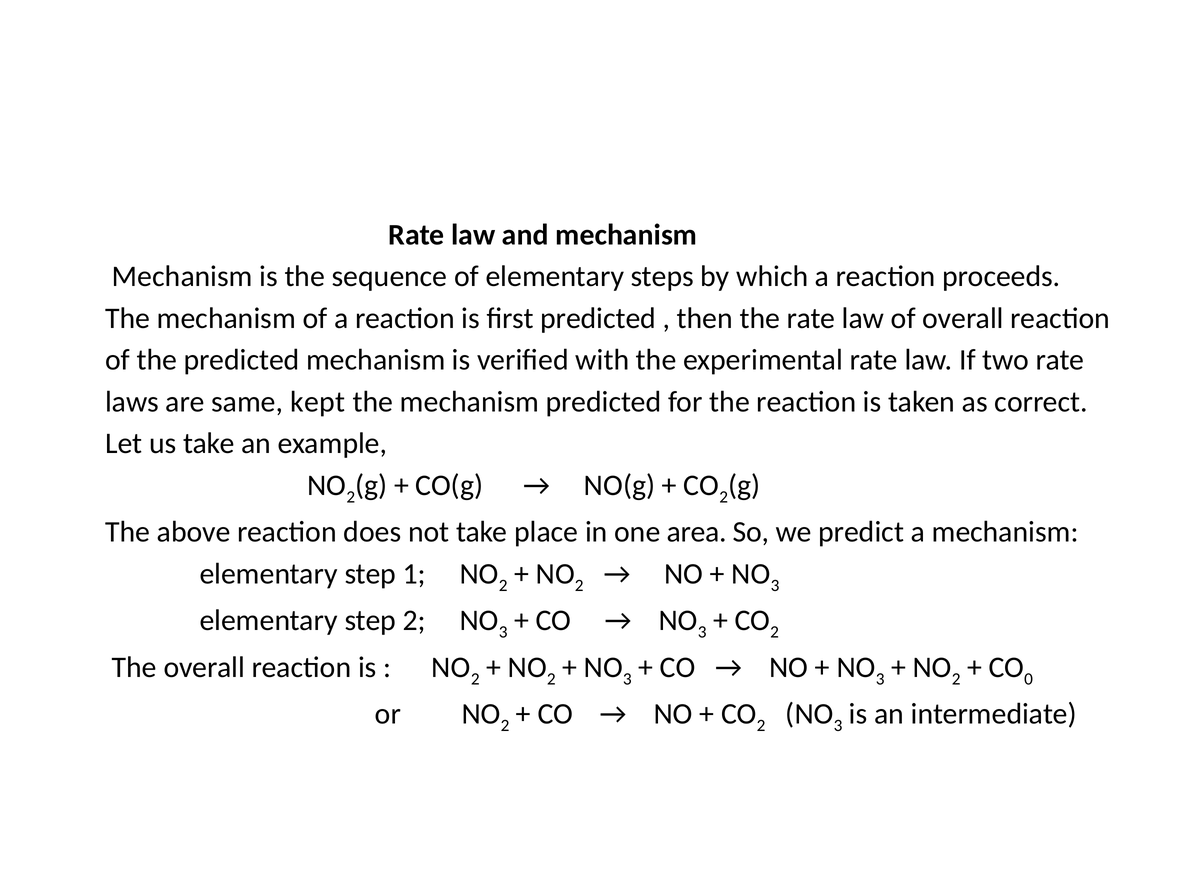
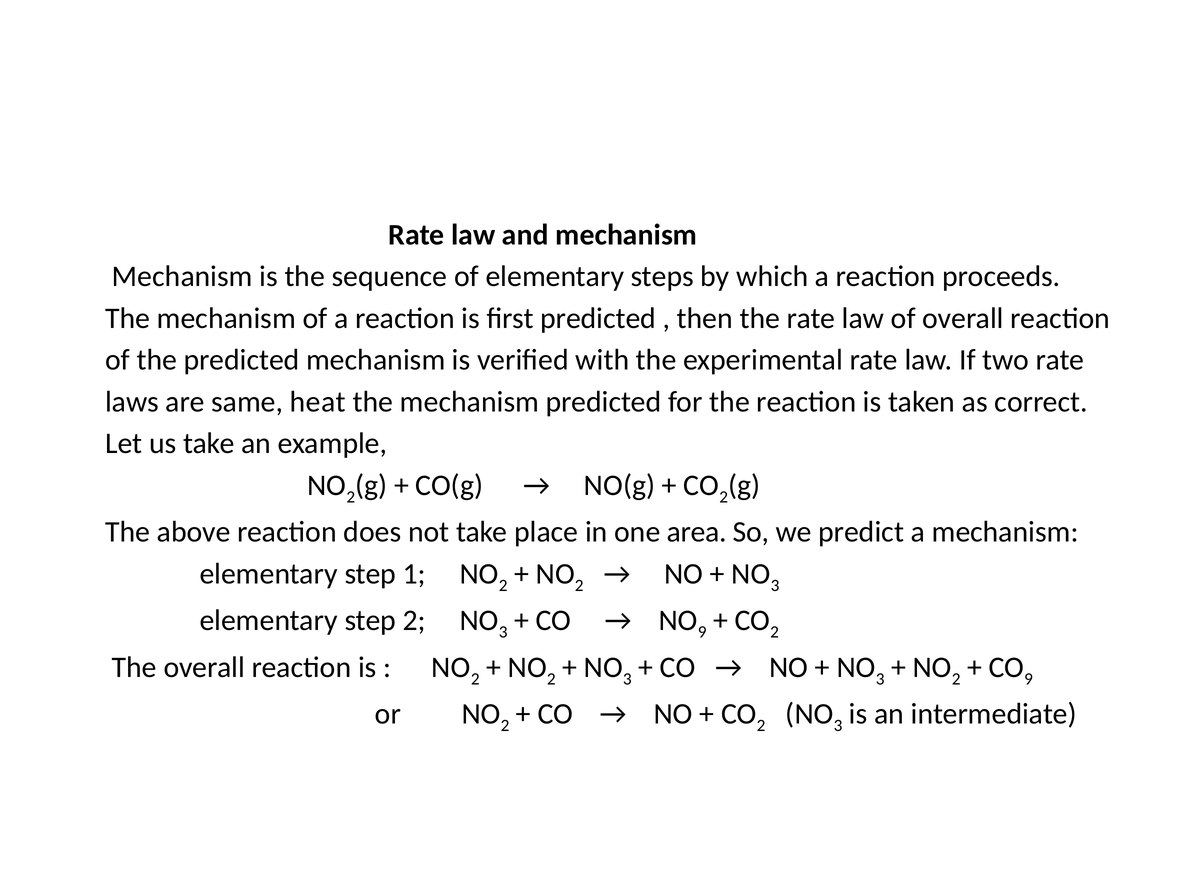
kept: kept -> heat
3 at (702, 632): 3 -> 9
CO 0: 0 -> 9
